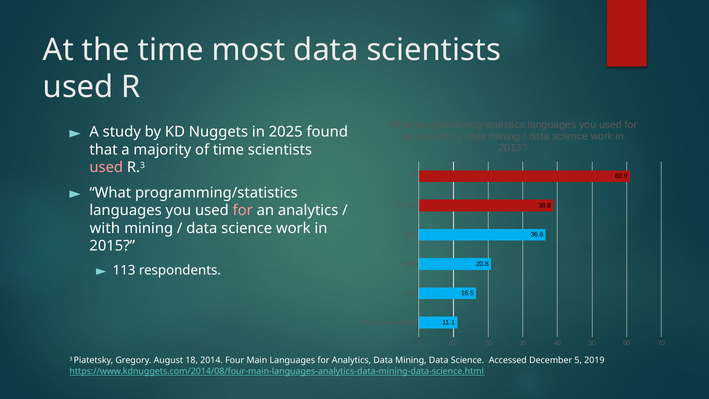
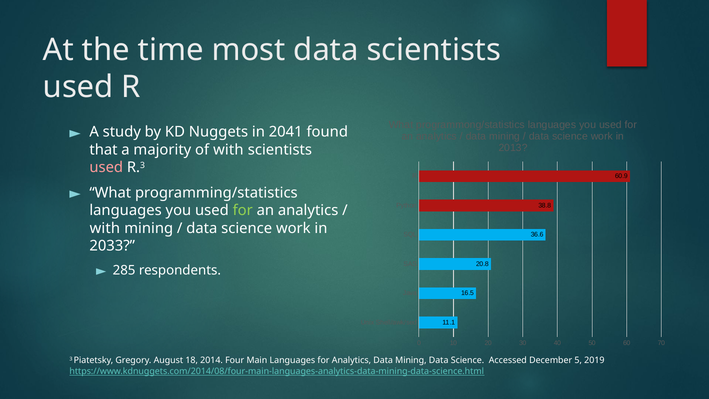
2025: 2025 -> 2041
of time: time -> with
for at (243, 210) colour: pink -> light green
2015: 2015 -> 2033
113: 113 -> 285
